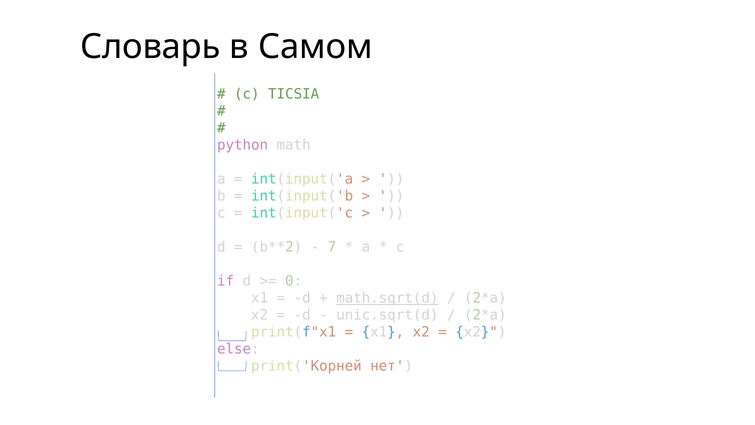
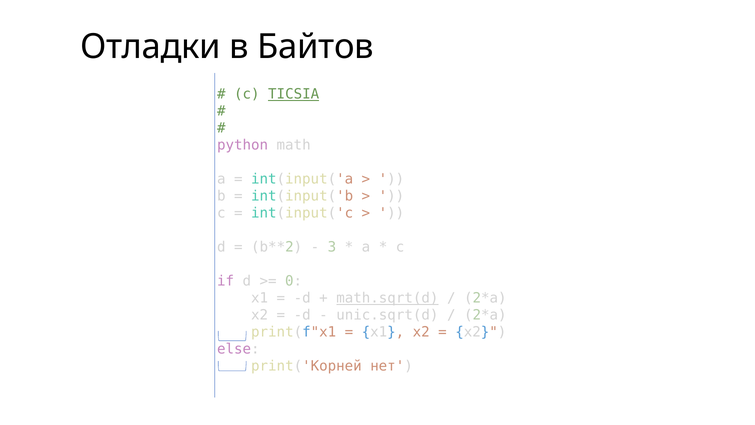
Словарь: Словарь -> Отладки
Самом: Самом -> Байтов
TICSIA underline: none -> present
7: 7 -> 3
